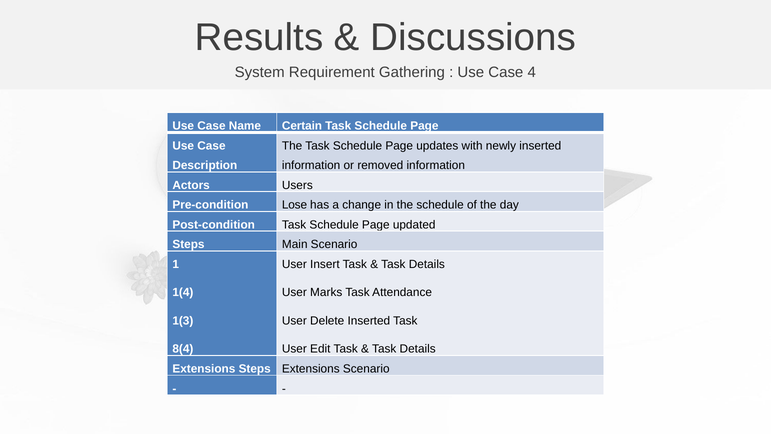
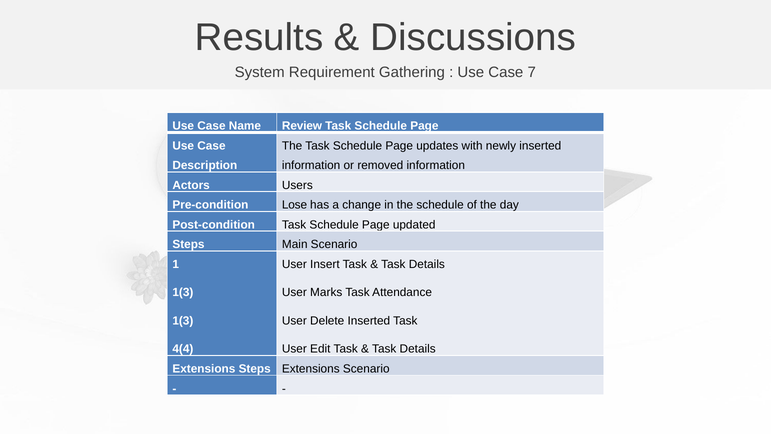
4: 4 -> 7
Certain: Certain -> Review
1(4 at (183, 292): 1(4 -> 1(3
8(4: 8(4 -> 4(4
